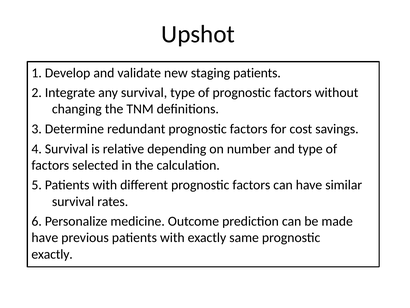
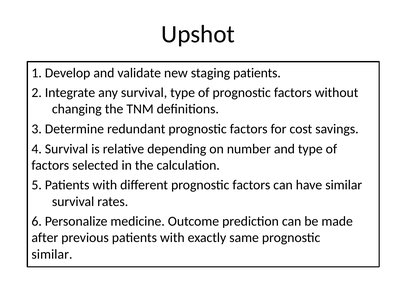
have at (45, 237): have -> after
exactly at (52, 254): exactly -> similar
